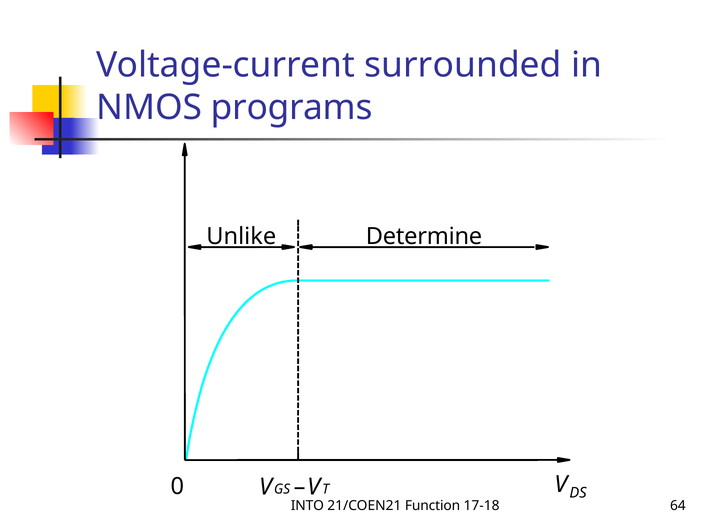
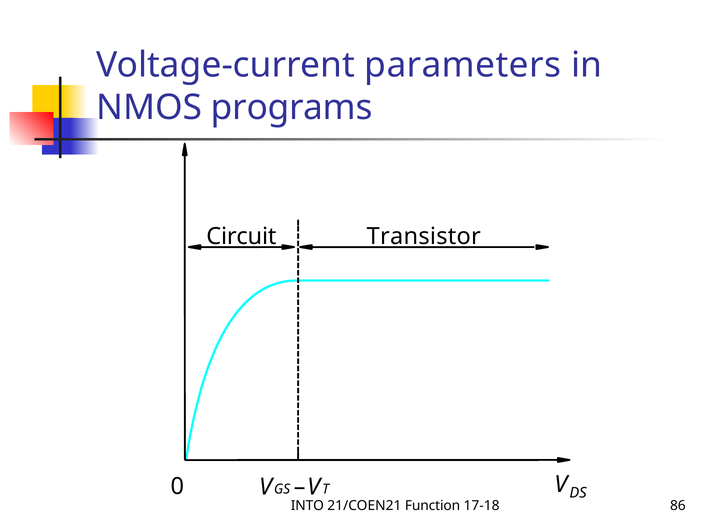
surrounded: surrounded -> parameters
Unlike: Unlike -> Circuit
Determine: Determine -> Transistor
64: 64 -> 86
